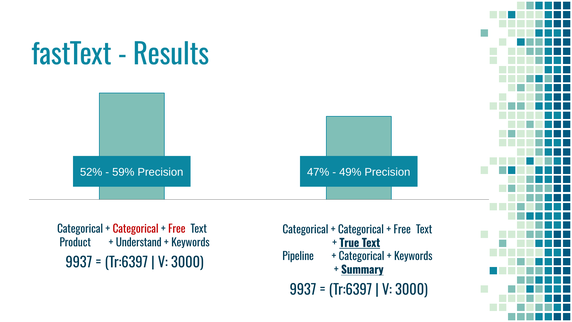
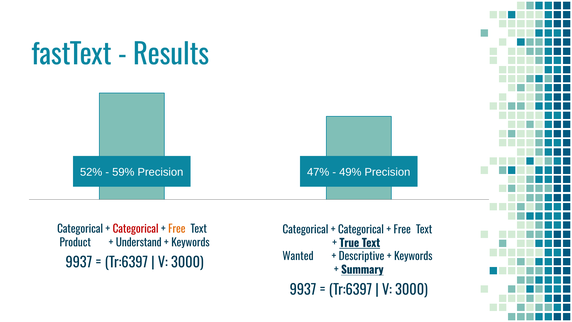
Free at (177, 229) colour: red -> orange
Pipeline: Pipeline -> Wanted
Categorical at (362, 256): Categorical -> Descriptive
